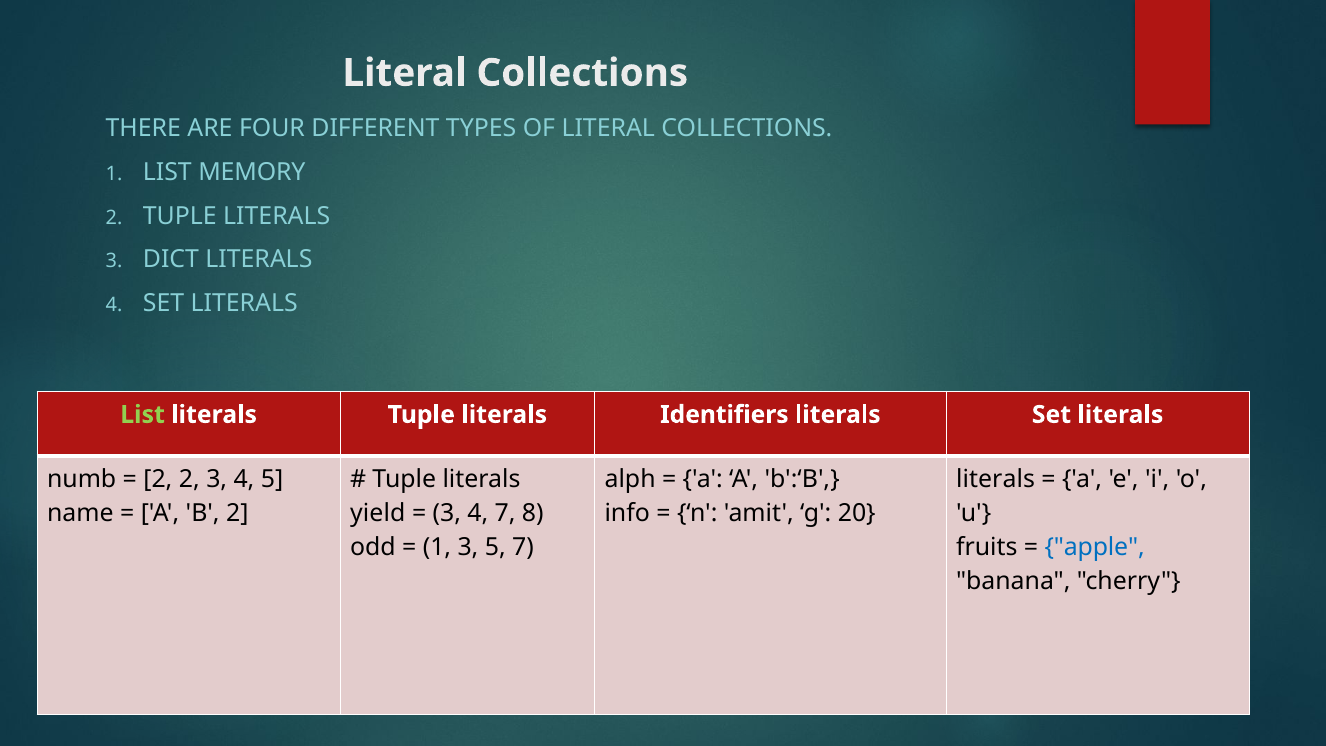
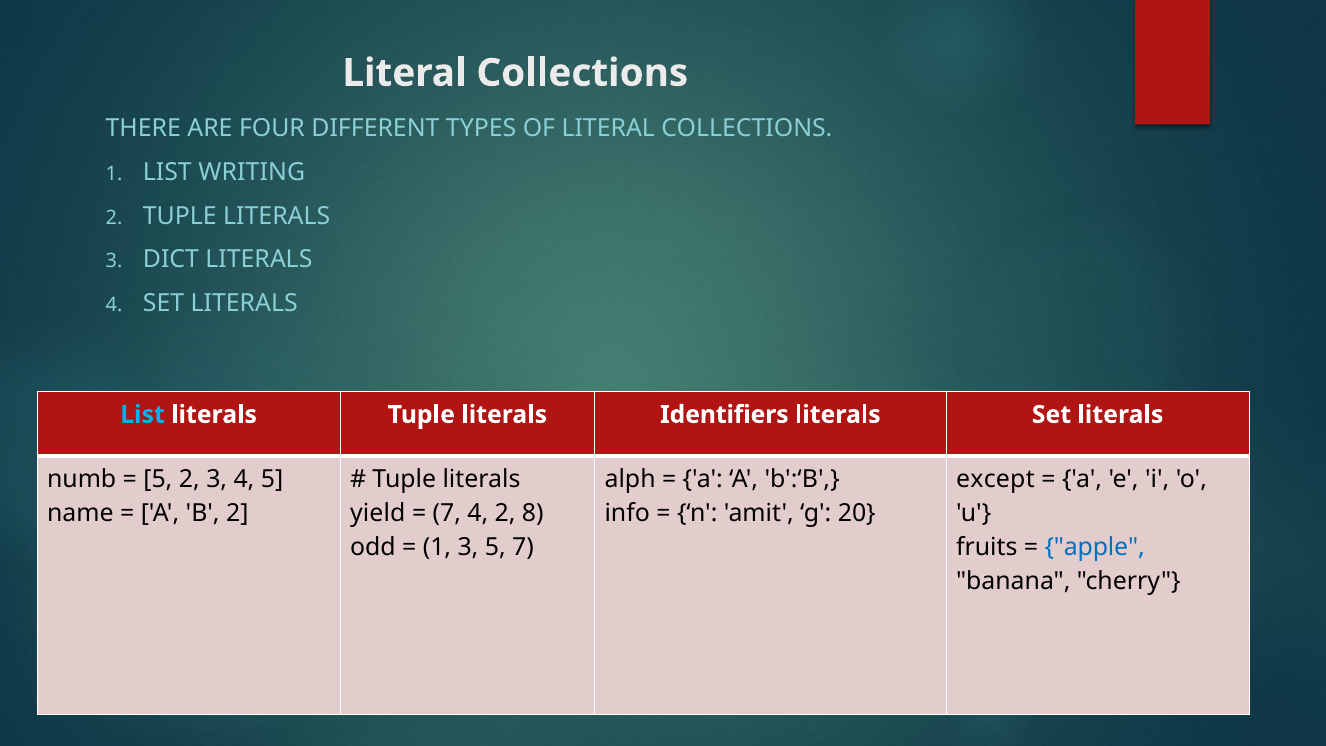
MEMORY: MEMORY -> WRITING
List at (143, 415) colour: light green -> light blue
2 at (158, 479): 2 -> 5
literals at (996, 479): literals -> except
3 at (447, 513): 3 -> 7
4 7: 7 -> 2
